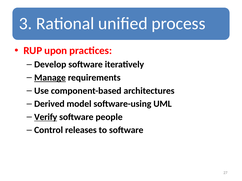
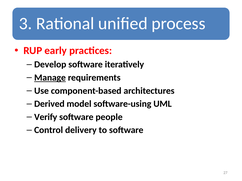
upon: upon -> early
Verify underline: present -> none
releases: releases -> delivery
